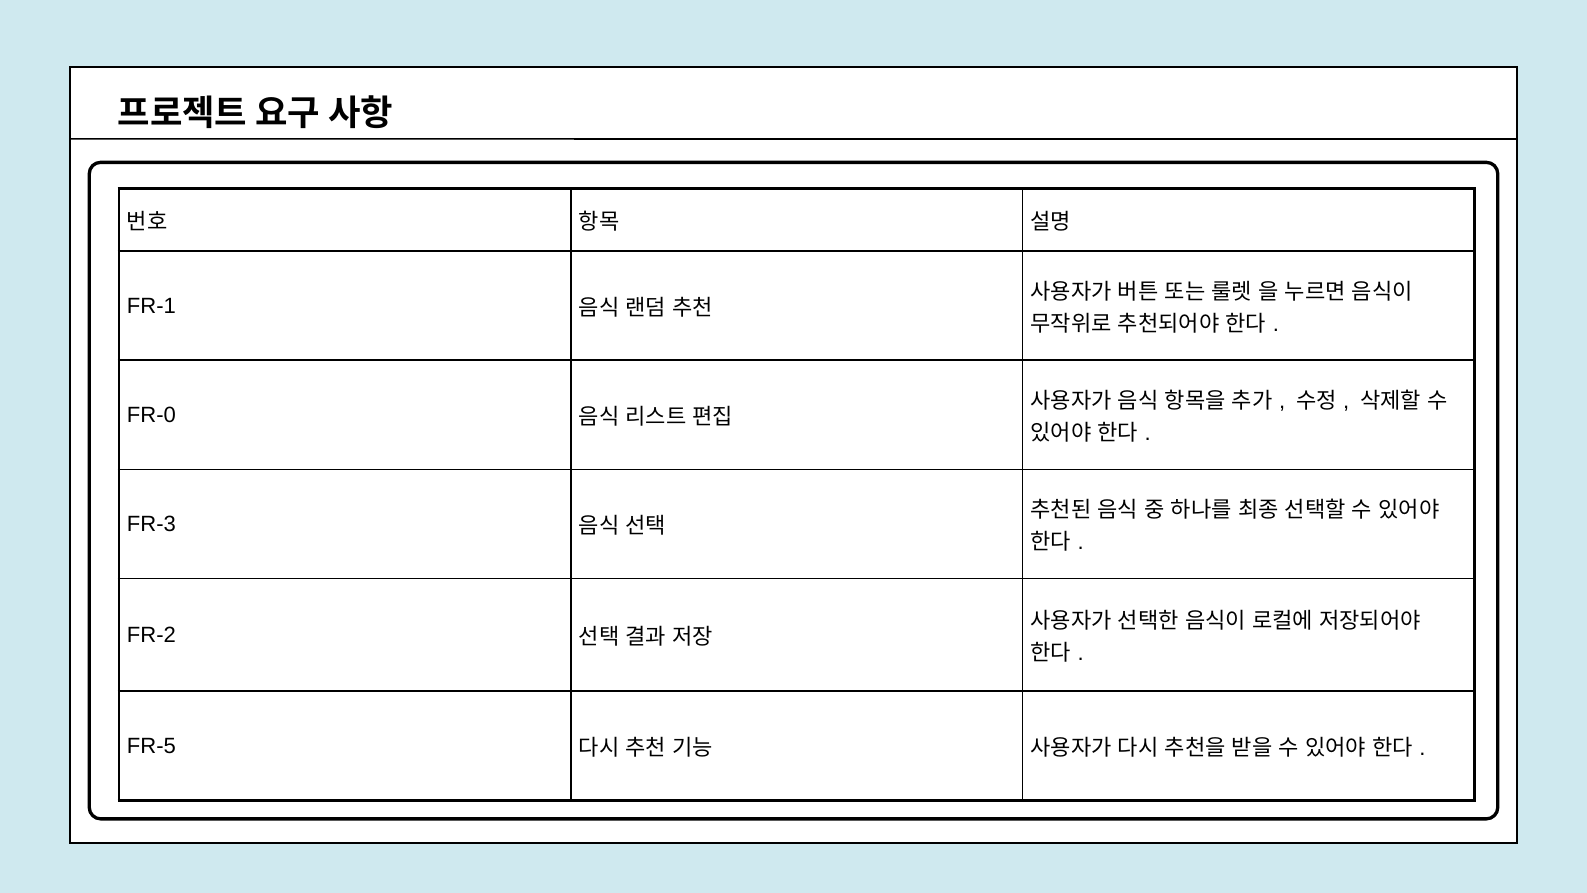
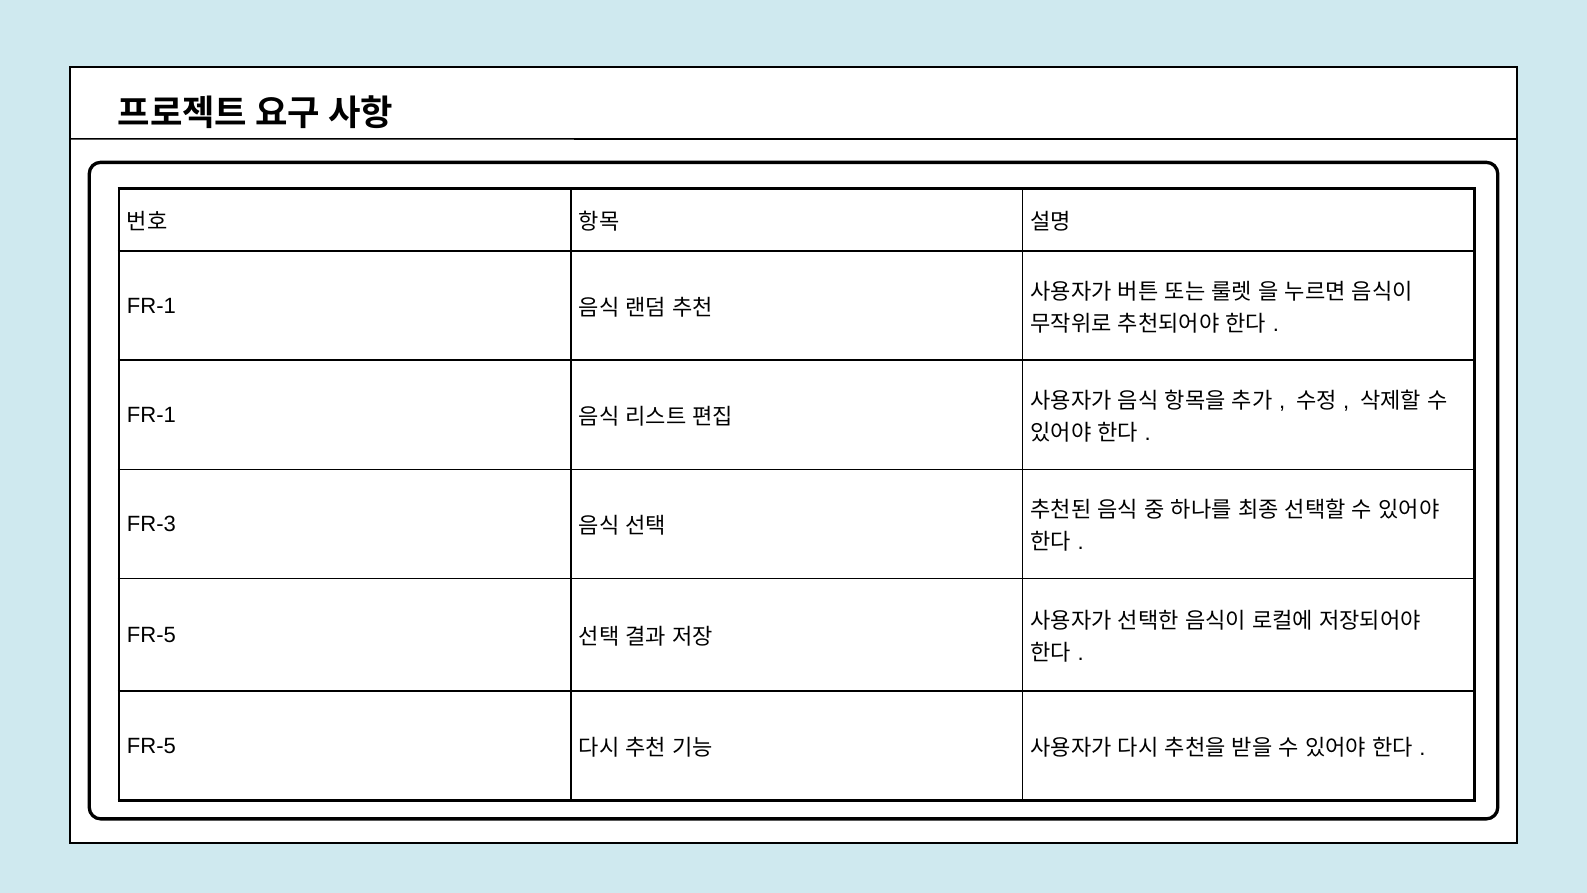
FR-0 at (151, 415): FR-0 -> FR-1
FR-2 at (151, 635): FR-2 -> FR-5
